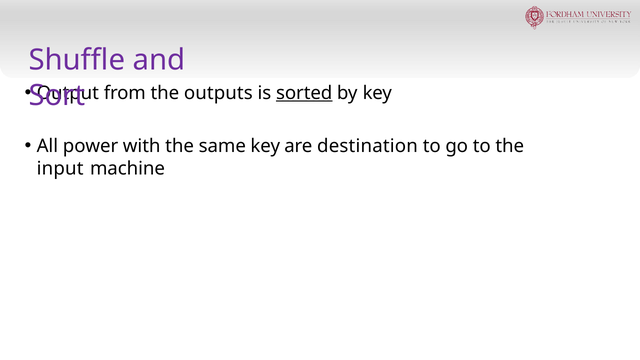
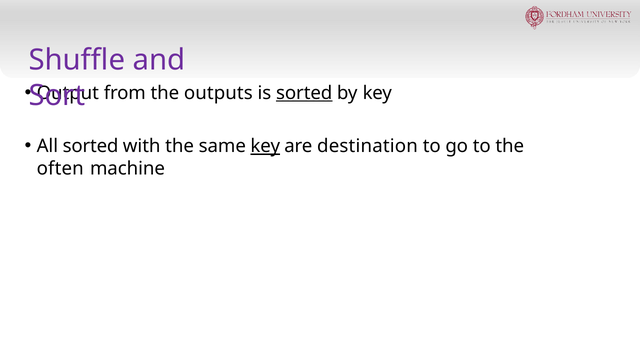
All power: power -> sorted
key at (265, 146) underline: none -> present
input: input -> often
